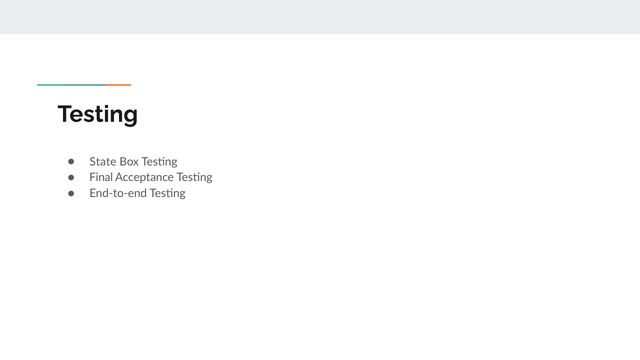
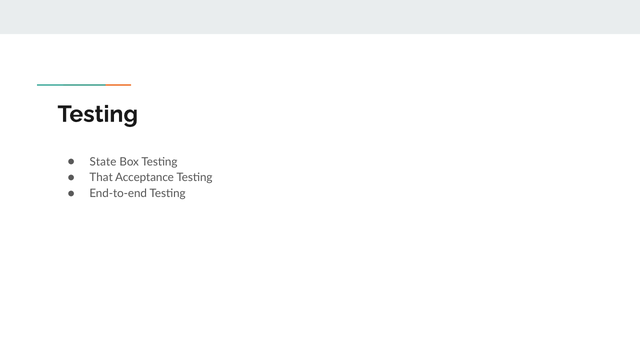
Final: Final -> That
